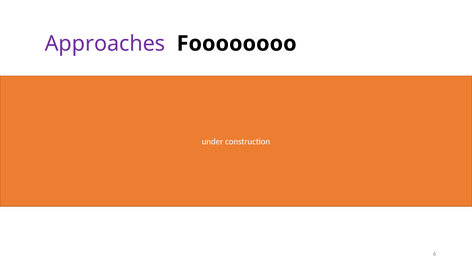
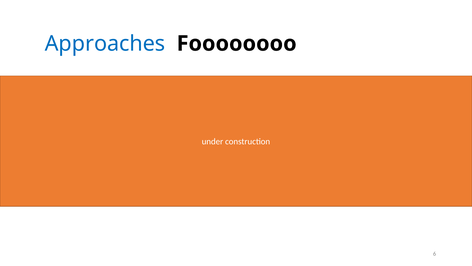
Approaches colour: purple -> blue
